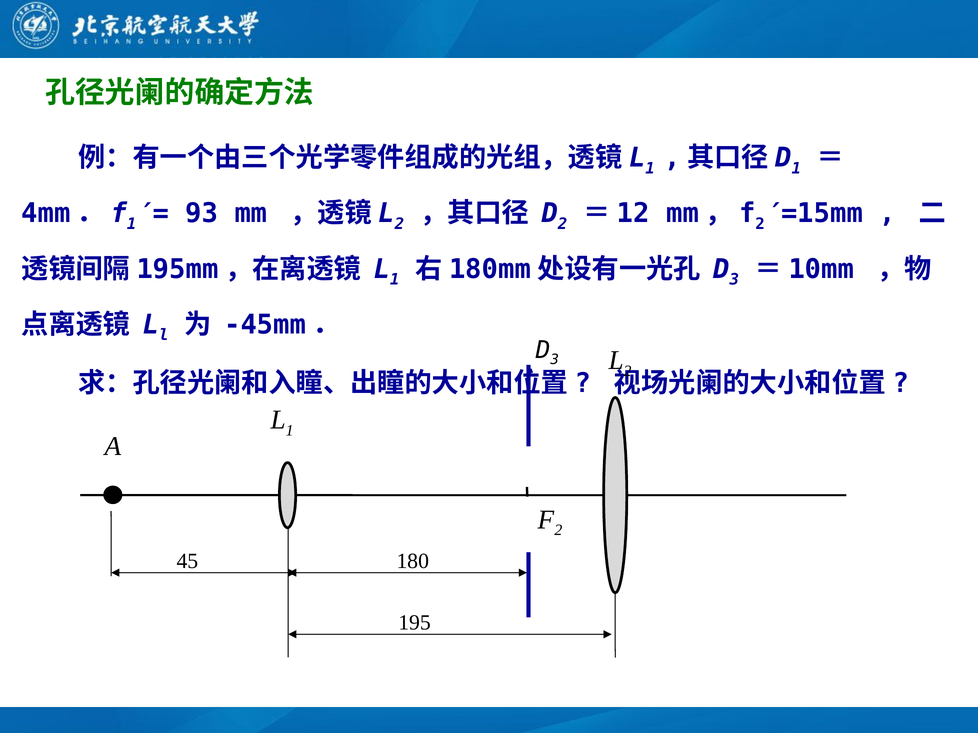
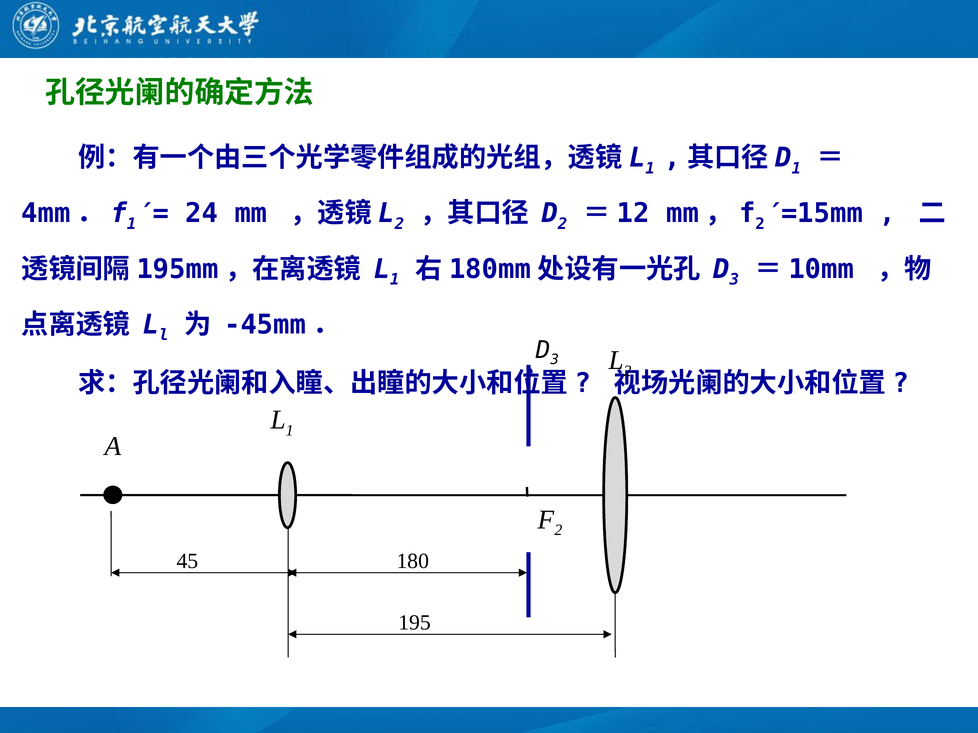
93: 93 -> 24
